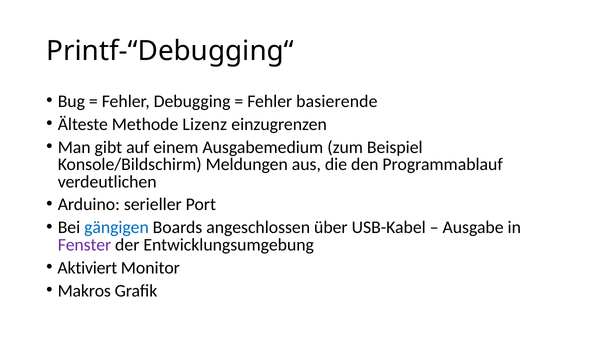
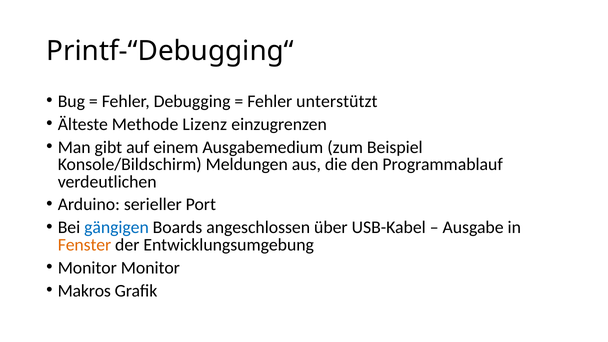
basierende: basierende -> unterstützt
Fenster colour: purple -> orange
Aktiviert at (87, 268): Aktiviert -> Monitor
